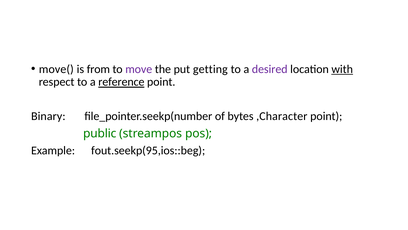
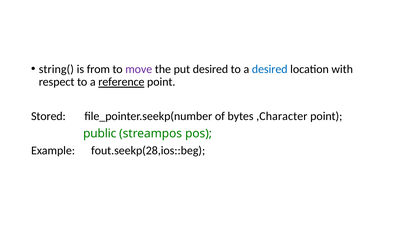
move(: move( -> string(
put getting: getting -> desired
desired at (270, 69) colour: purple -> blue
with underline: present -> none
Binary: Binary -> Stored
fout.seekp(95,ios::beg: fout.seekp(95,ios::beg -> fout.seekp(28,ios::beg
